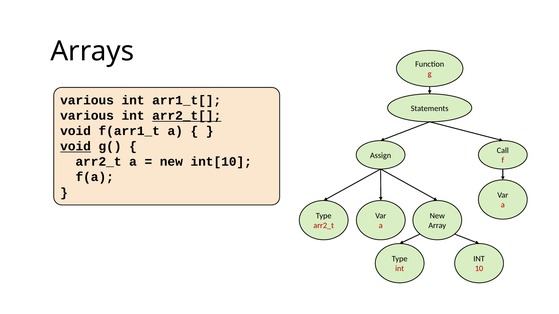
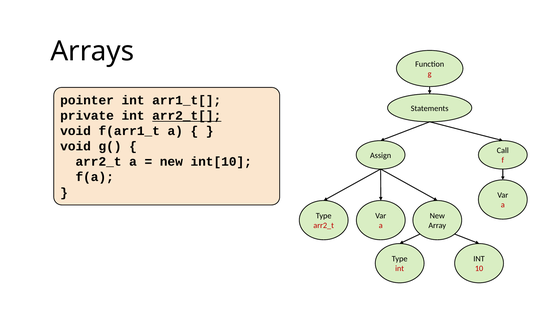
various at (87, 101): various -> pointer
various at (87, 116): various -> private
void at (76, 147) underline: present -> none
